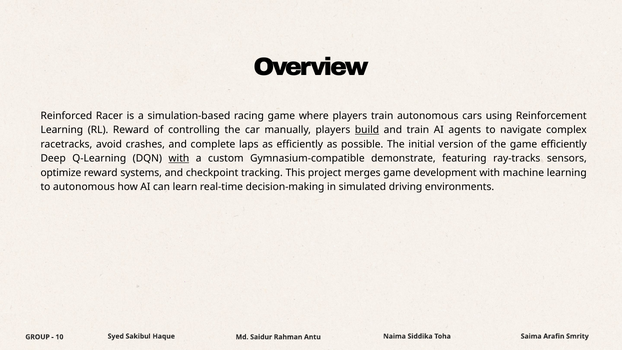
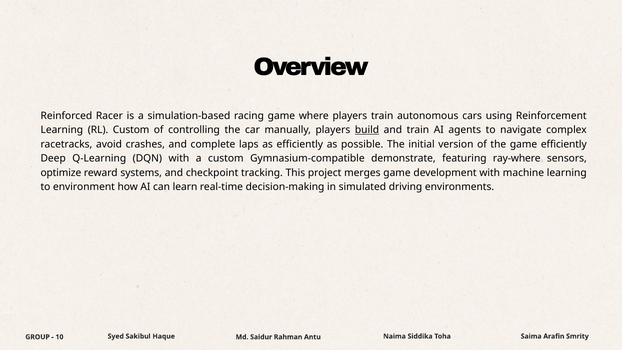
RL Reward: Reward -> Custom
with at (179, 158) underline: present -> none
ray-tracks: ray-tracks -> ray-where
to autonomous: autonomous -> environment
